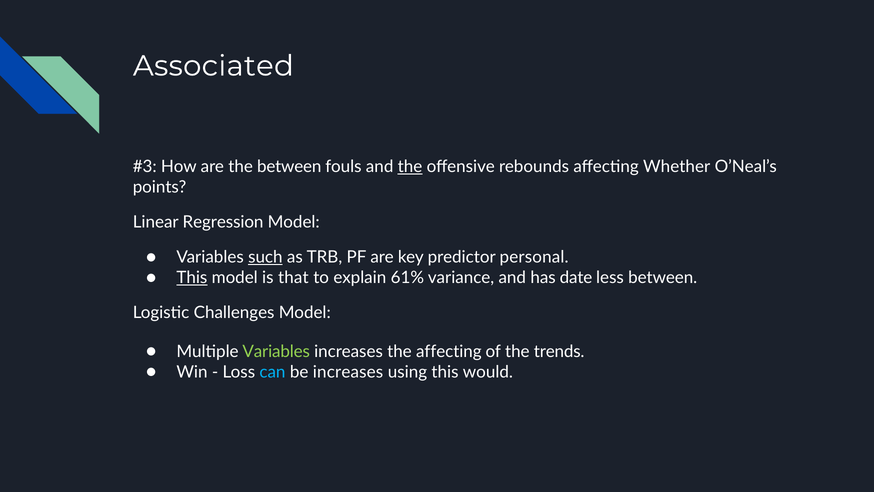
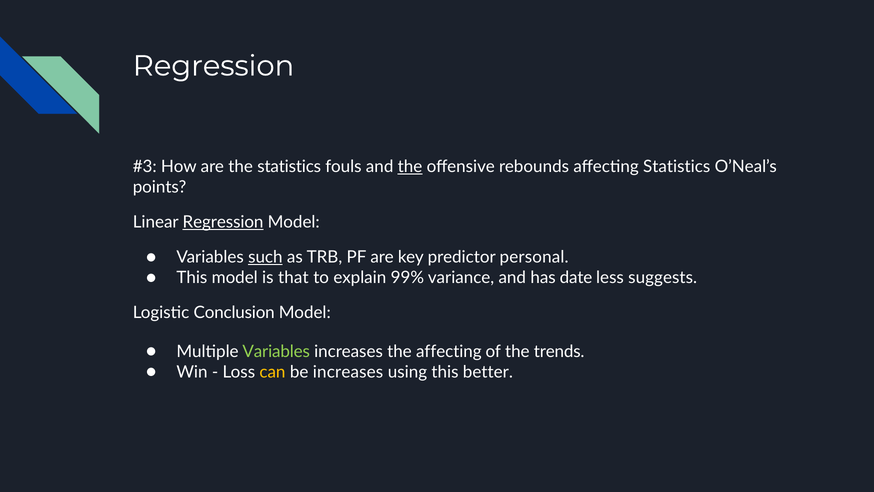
Associated at (213, 66): Associated -> Regression
the between: between -> statistics
affecting Whether: Whether -> Statistics
Regression at (223, 222) underline: none -> present
This at (192, 278) underline: present -> none
61%: 61% -> 99%
less between: between -> suggests
Challenges: Challenges -> Conclusion
can colour: light blue -> yellow
would: would -> better
